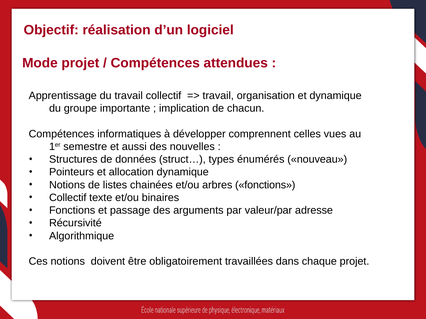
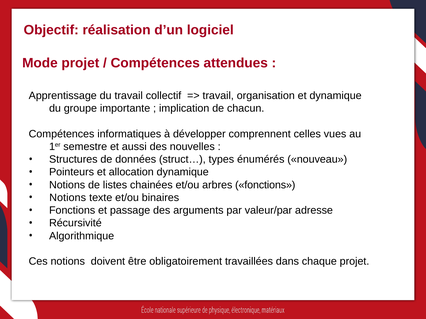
Collectif at (68, 198): Collectif -> Notions
